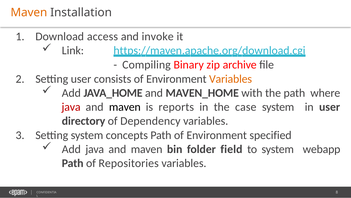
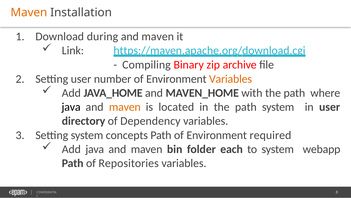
access: access -> during
invoke at (158, 36): invoke -> maven
consists: consists -> number
java at (71, 107) colour: red -> black
maven at (125, 107) colour: black -> orange
reports: reports -> located
in the case: case -> path
specified: specified -> required
field: field -> each
